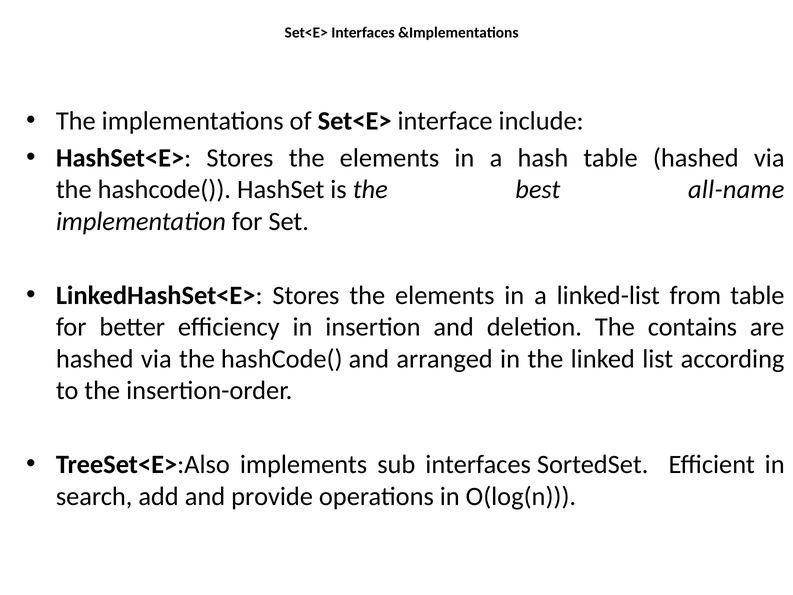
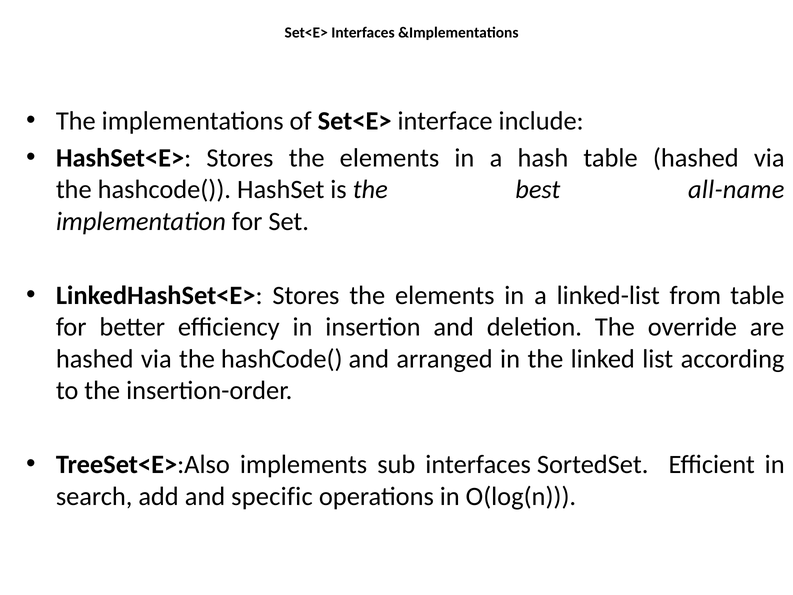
contains: contains -> override
provide: provide -> specific
